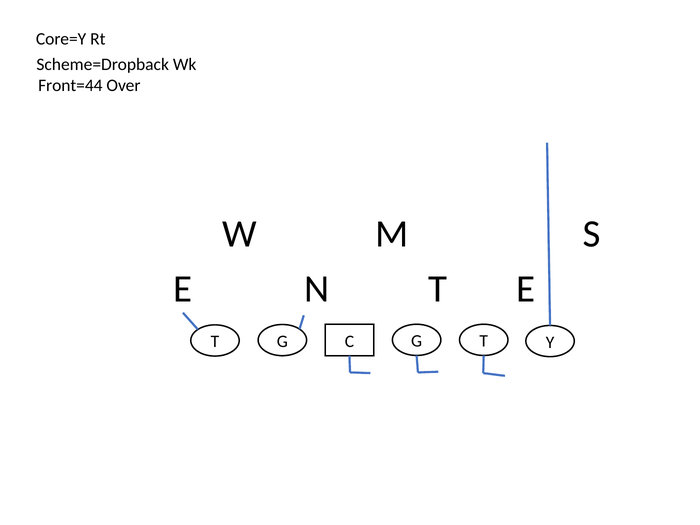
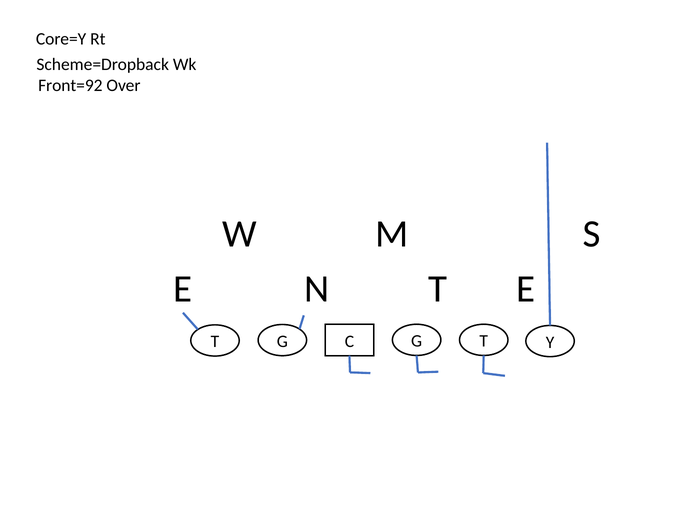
Front=44: Front=44 -> Front=92
